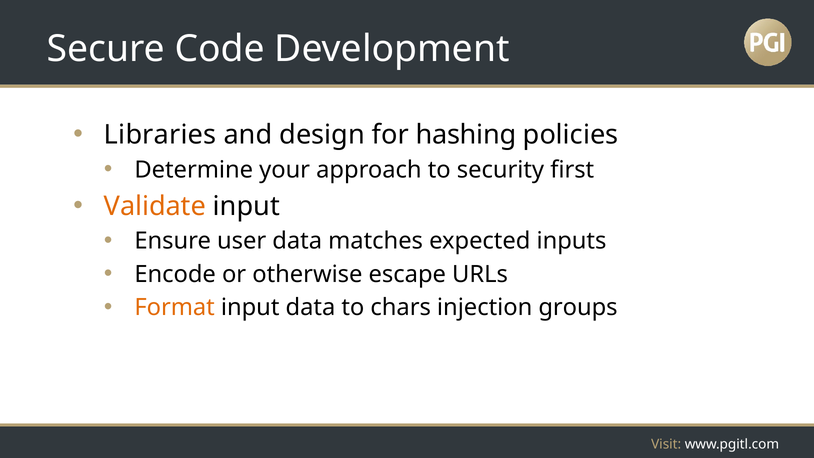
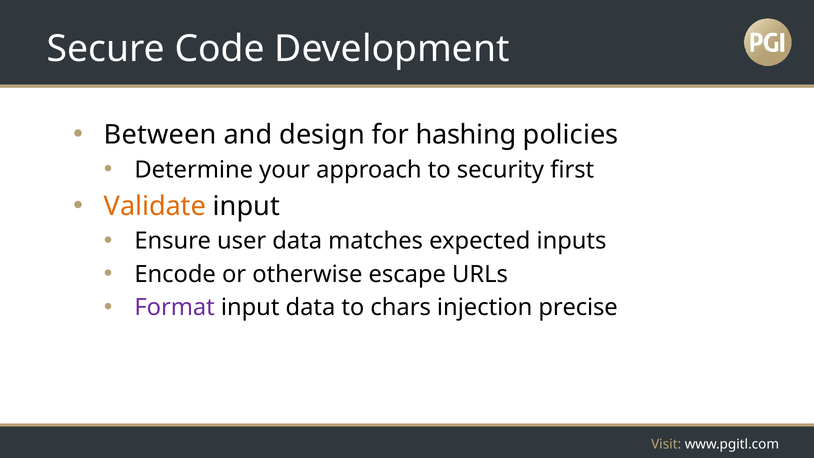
Libraries: Libraries -> Between
Format colour: orange -> purple
groups: groups -> precise
